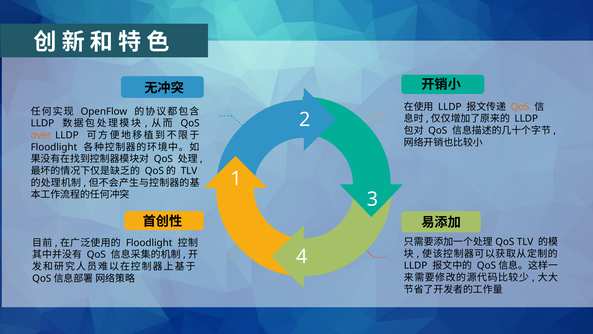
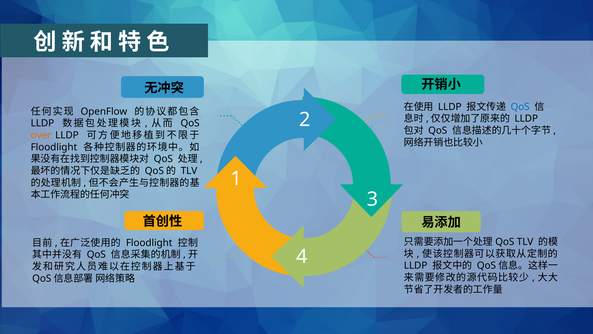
QoS at (520, 107) colour: orange -> blue
